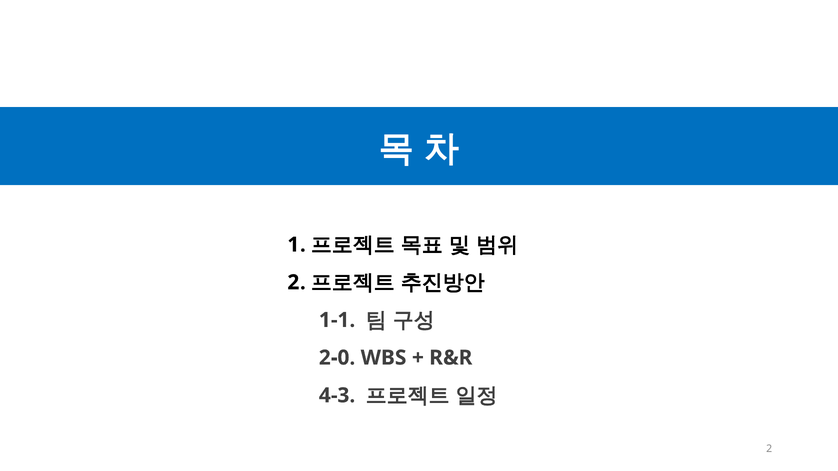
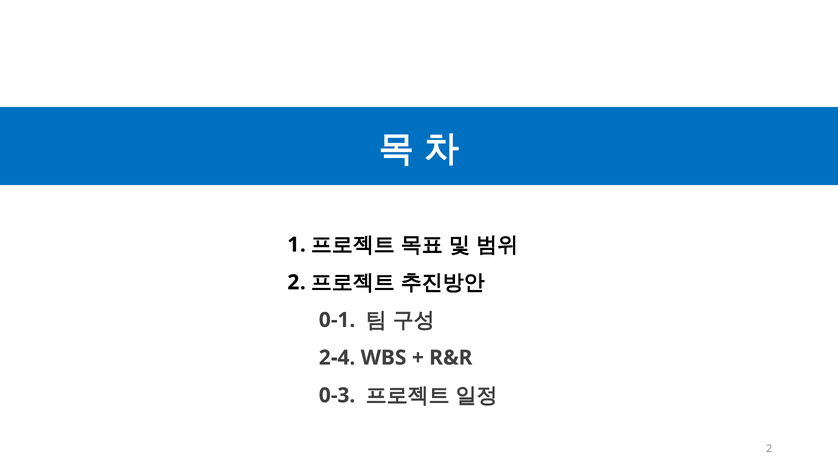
1-1: 1-1 -> 0-1
2-0: 2-0 -> 2-4
4-3: 4-3 -> 0-3
